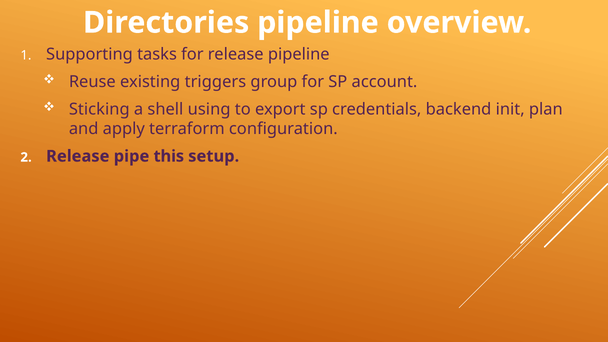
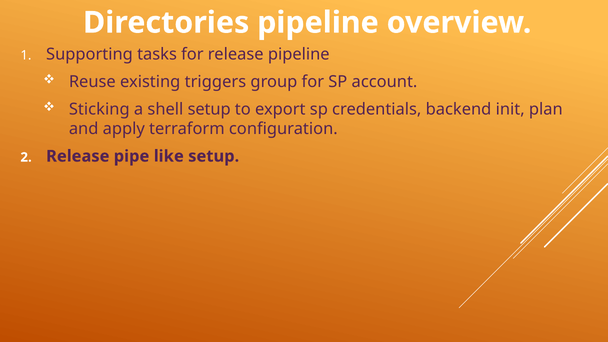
shell using: using -> setup
this: this -> like
